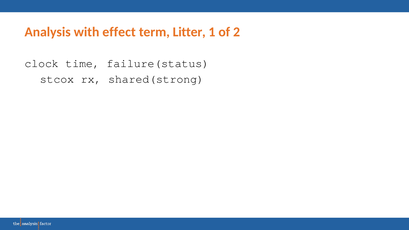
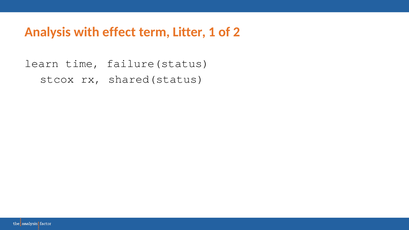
clock: clock -> learn
shared(strong: shared(strong -> shared(status
